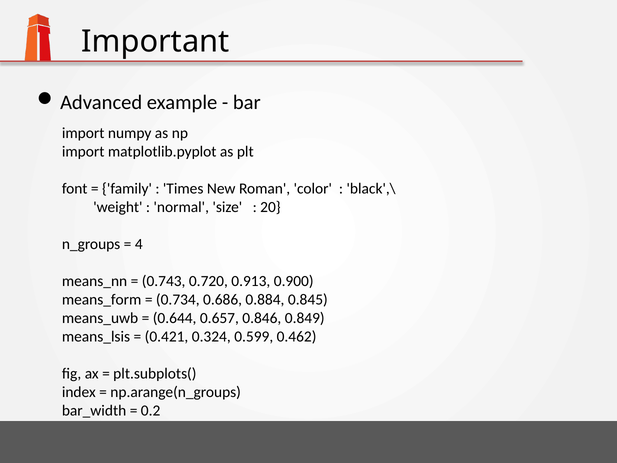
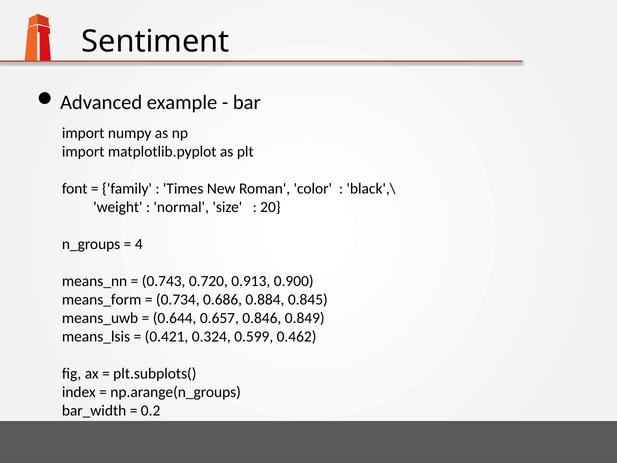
Important: Important -> Sentiment
